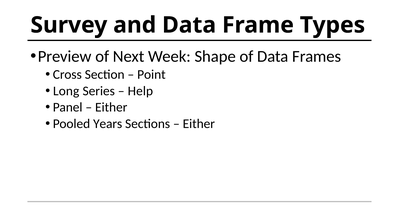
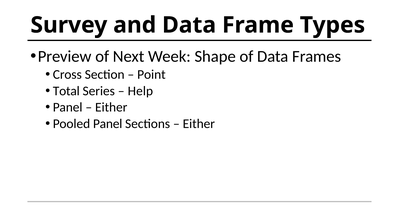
Long: Long -> Total
Pooled Years: Years -> Panel
